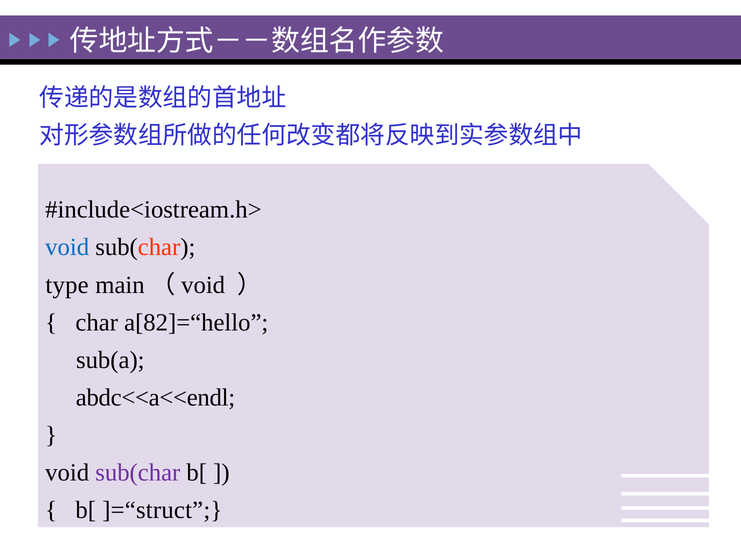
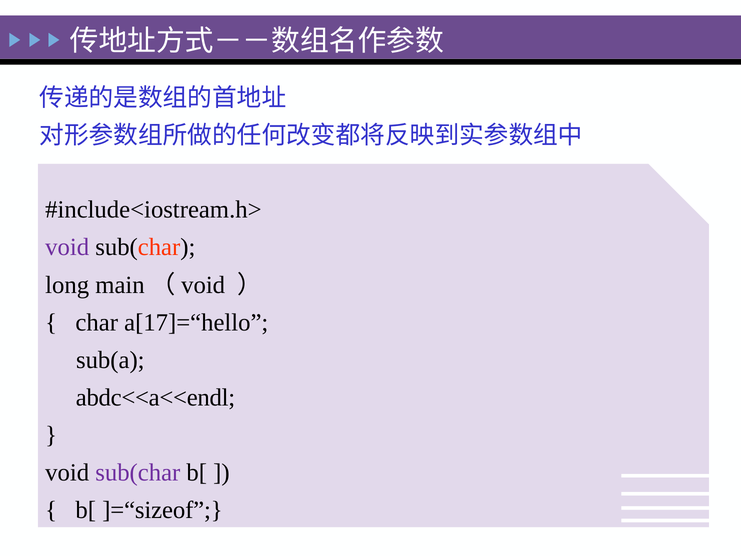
void at (67, 247) colour: blue -> purple
type: type -> long
a[82]=“hello: a[82]=“hello -> a[17]=“hello
]=“struct: ]=“struct -> ]=“sizeof
